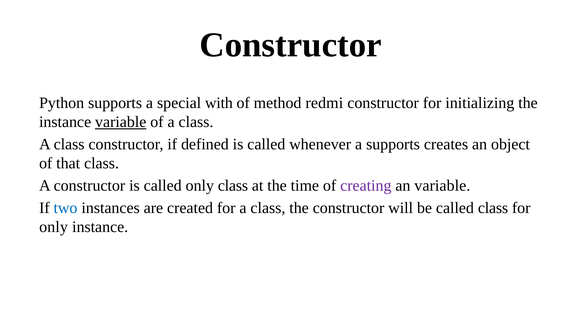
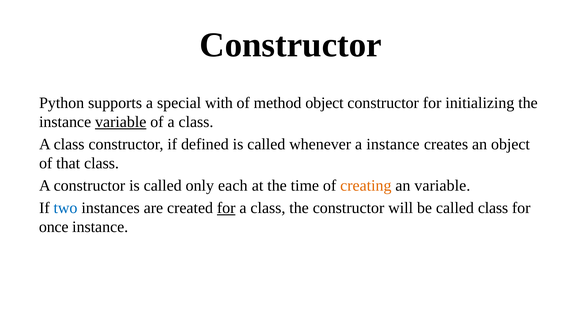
method redmi: redmi -> object
a supports: supports -> instance
only class: class -> each
creating colour: purple -> orange
for at (226, 208) underline: none -> present
only at (54, 227): only -> once
